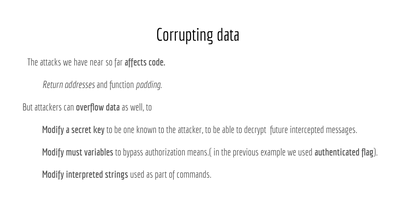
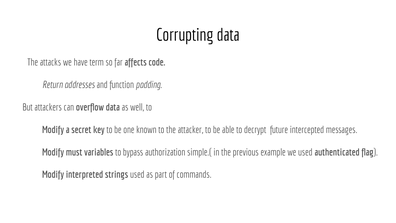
near: near -> term
means.(: means.( -> simple.(
